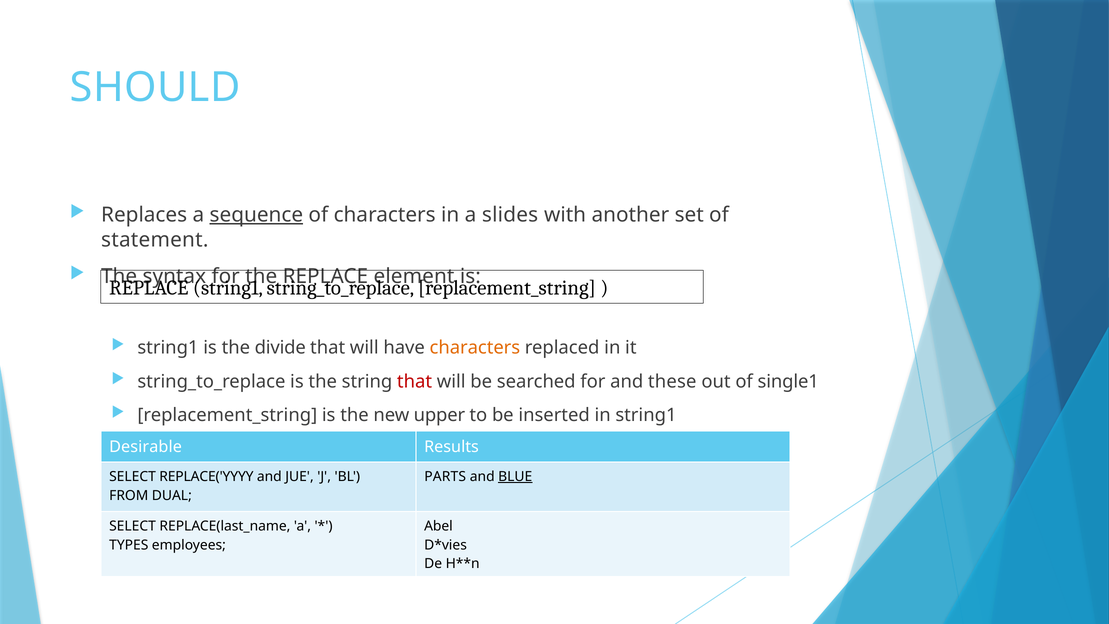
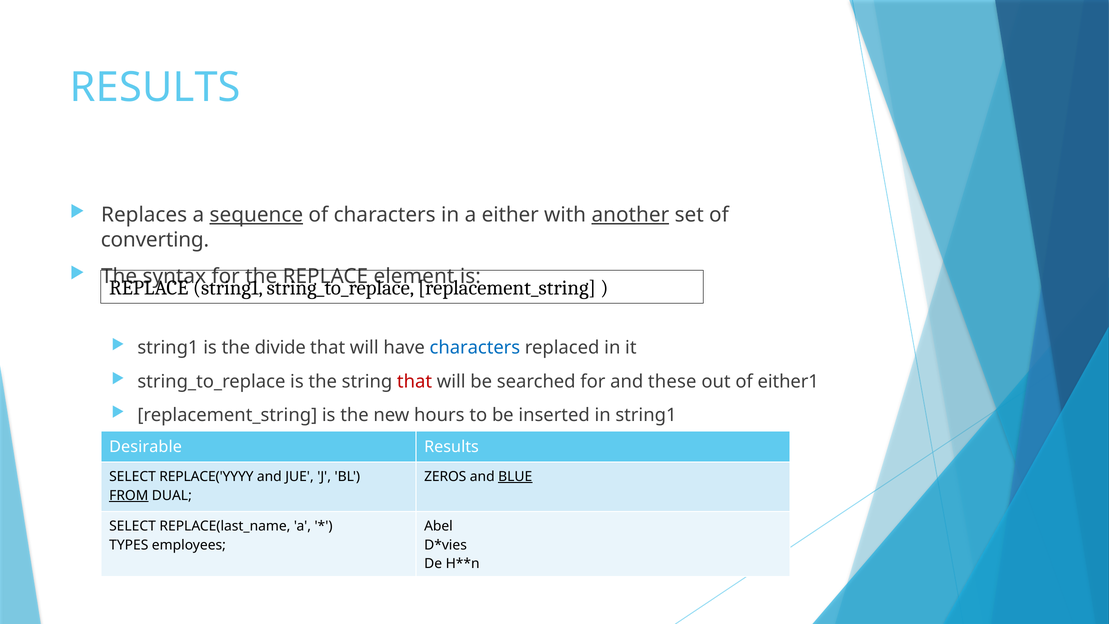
SHOULD at (155, 87): SHOULD -> RESULTS
slides: slides -> either
another underline: none -> present
statement: statement -> converting
characters at (475, 348) colour: orange -> blue
single1: single1 -> either1
upper: upper -> hours
PARTS: PARTS -> ZEROS
FROM underline: none -> present
